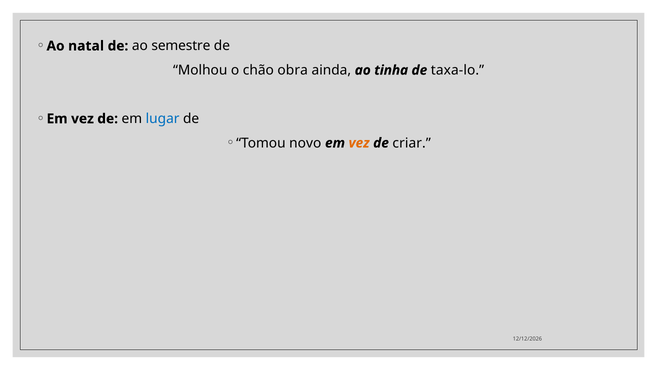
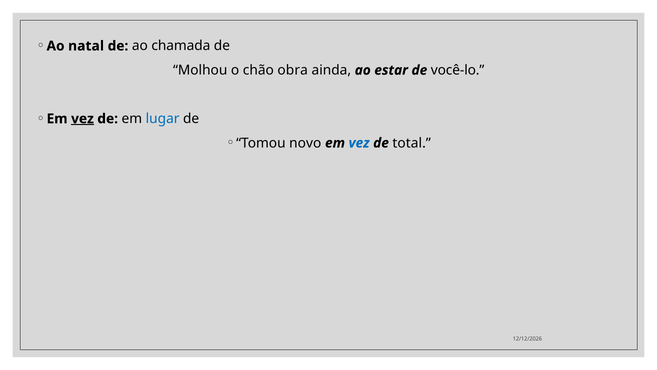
semestre: semestre -> chamada
tinha: tinha -> estar
taxa-lo: taxa-lo -> você-lo
vez at (82, 119) underline: none -> present
vez at (359, 143) colour: orange -> blue
criar: criar -> total
